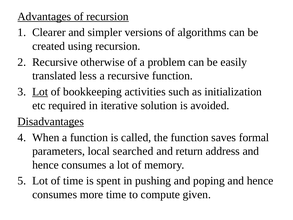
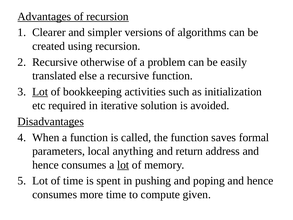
less: less -> else
searched: searched -> anything
lot at (123, 165) underline: none -> present
